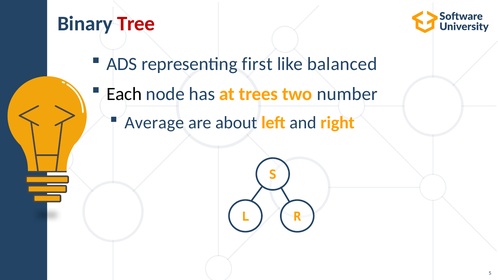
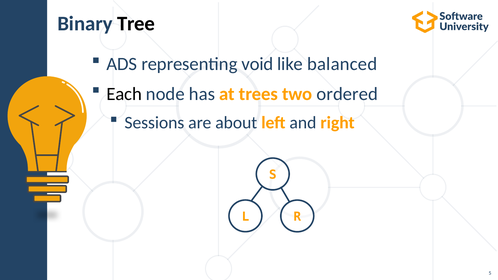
Tree colour: red -> black
first: first -> void
number: number -> ordered
Average: Average -> Sessions
